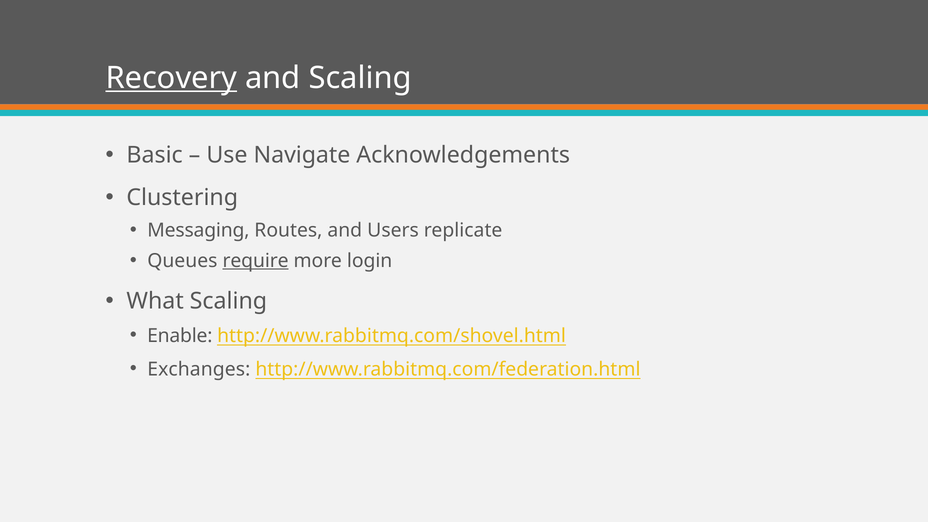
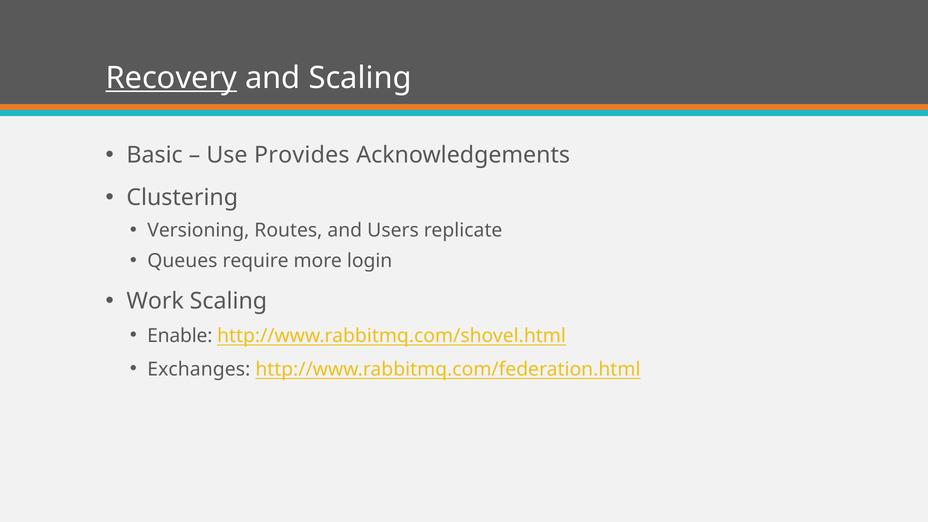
Navigate: Navigate -> Provides
Messaging: Messaging -> Versioning
require underline: present -> none
What: What -> Work
